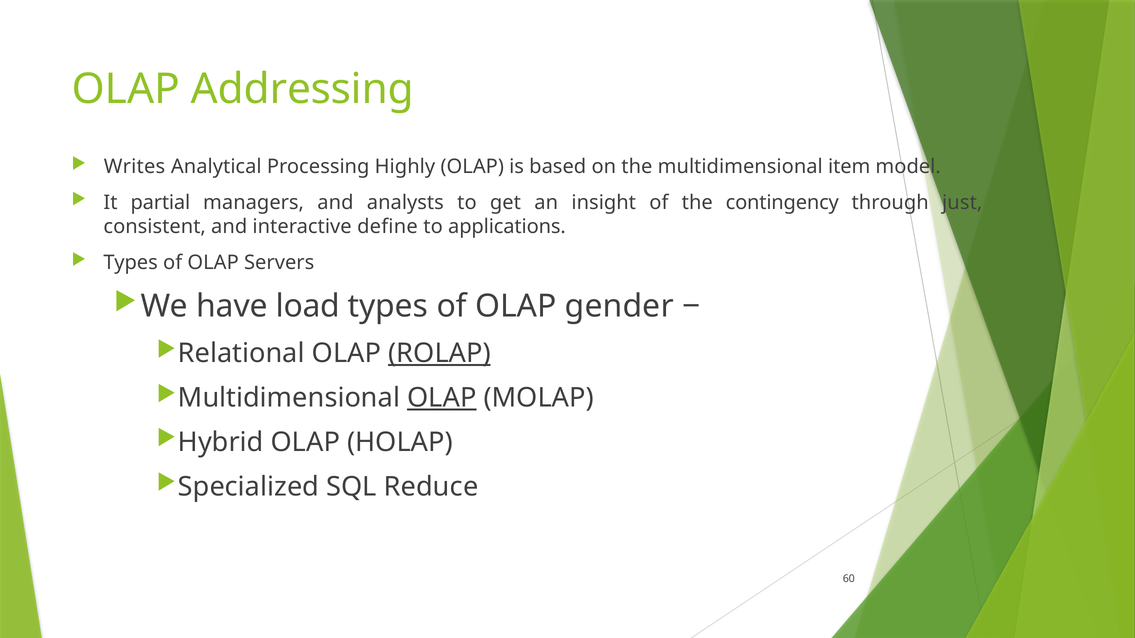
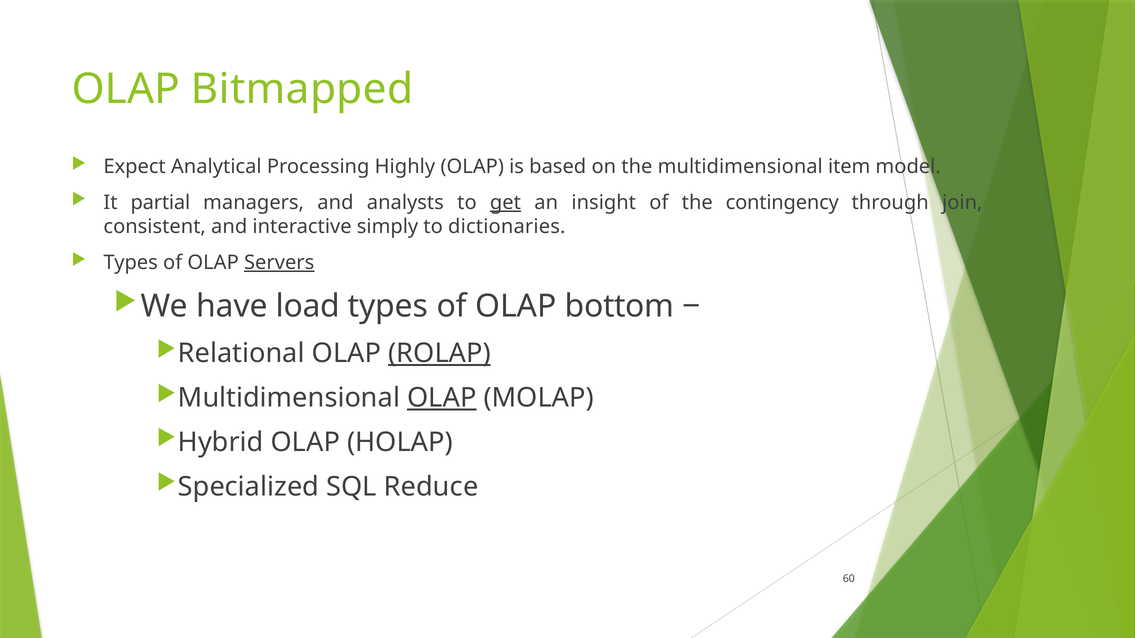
Addressing: Addressing -> Bitmapped
Writes: Writes -> Expect
get underline: none -> present
just: just -> join
define: define -> simply
applications: applications -> dictionaries
Servers underline: none -> present
gender: gender -> bottom
